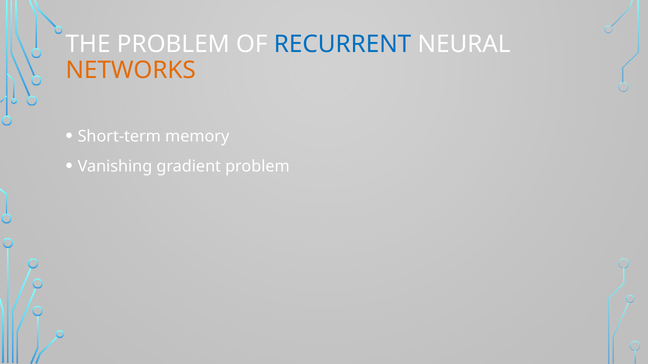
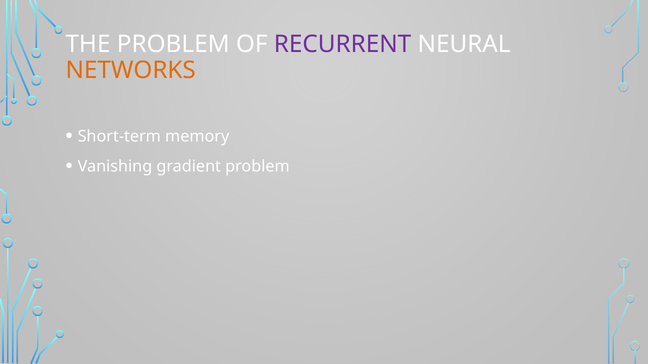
RECURRENT colour: blue -> purple
